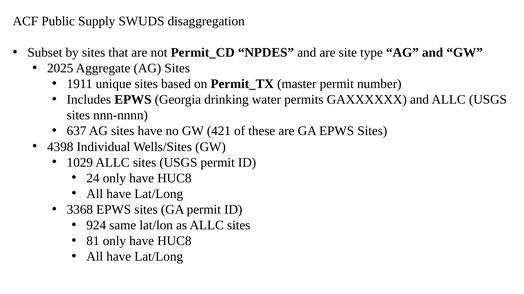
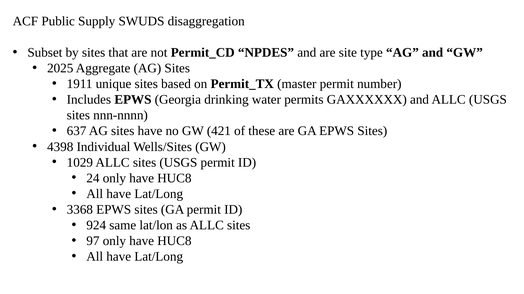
81: 81 -> 97
